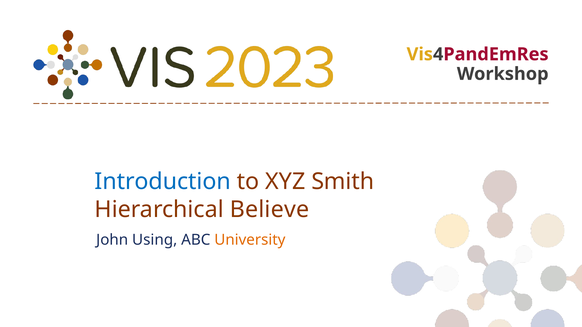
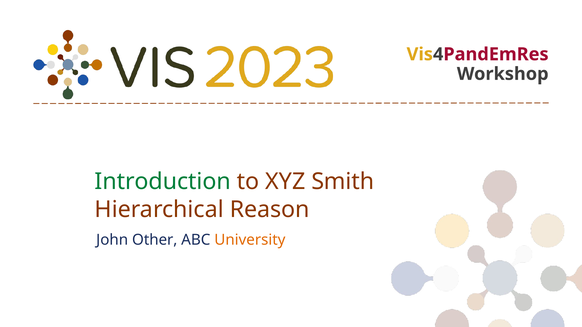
Introduction colour: blue -> green
Believe: Believe -> Reason
Using: Using -> Other
